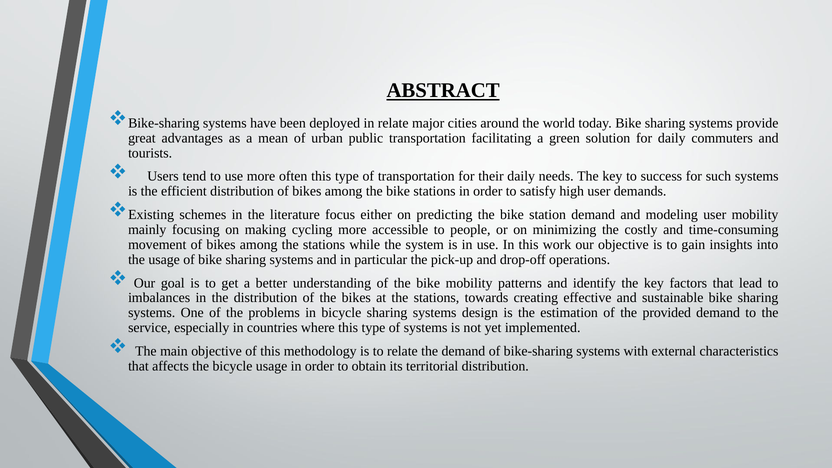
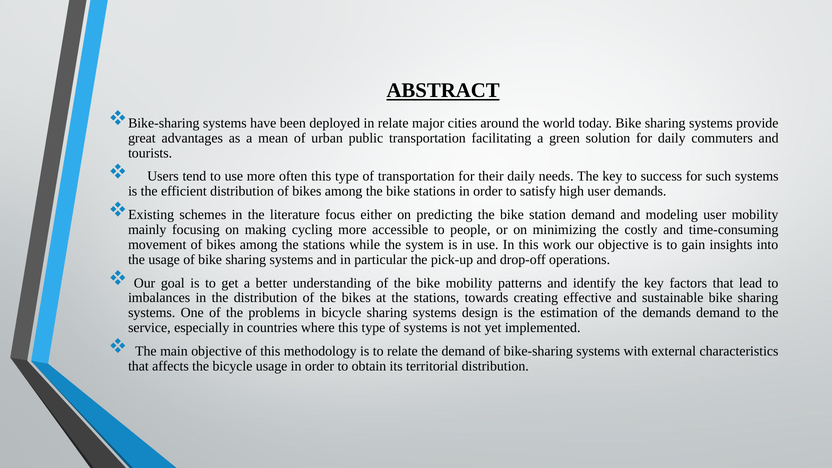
the provided: provided -> demands
